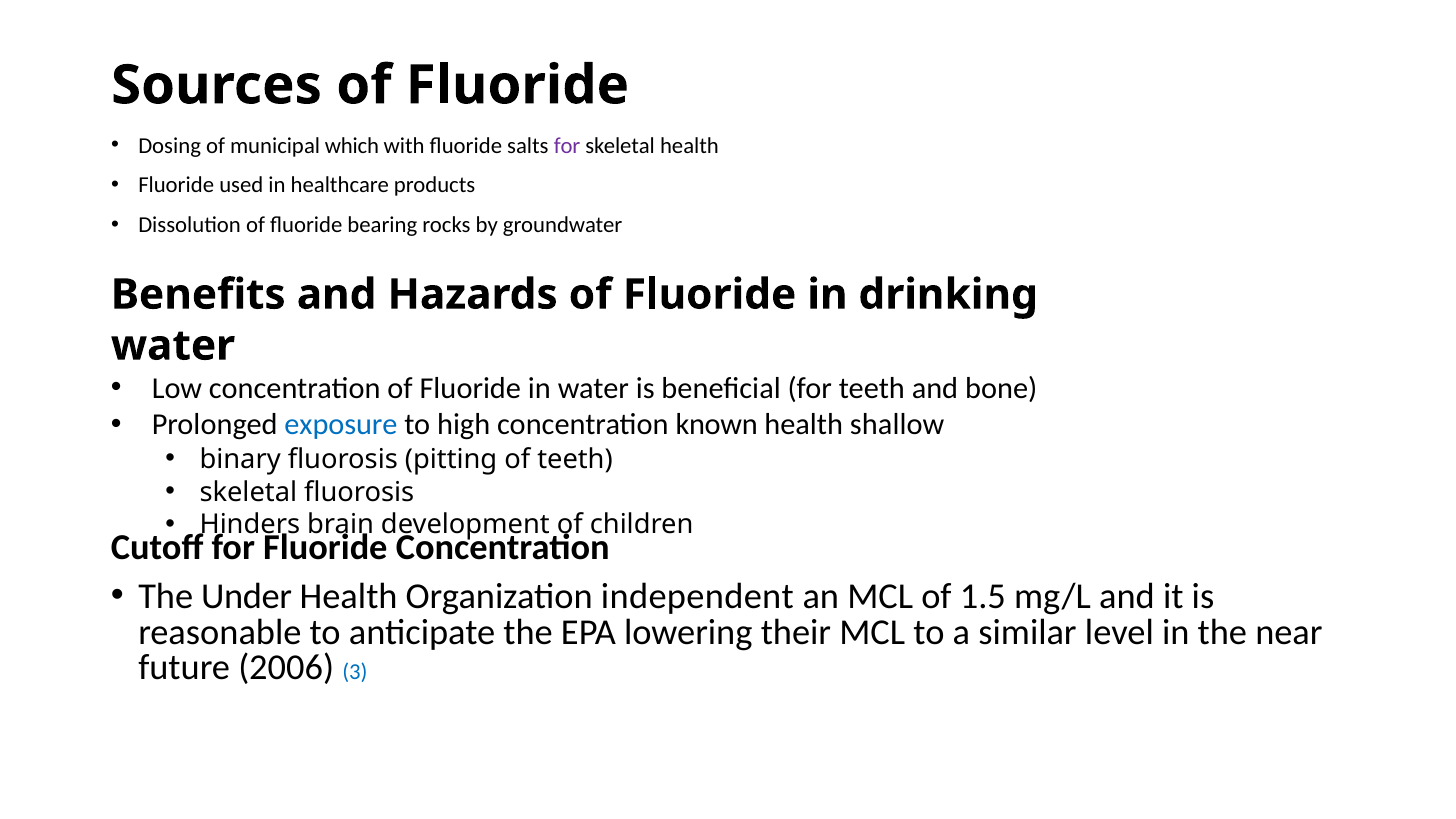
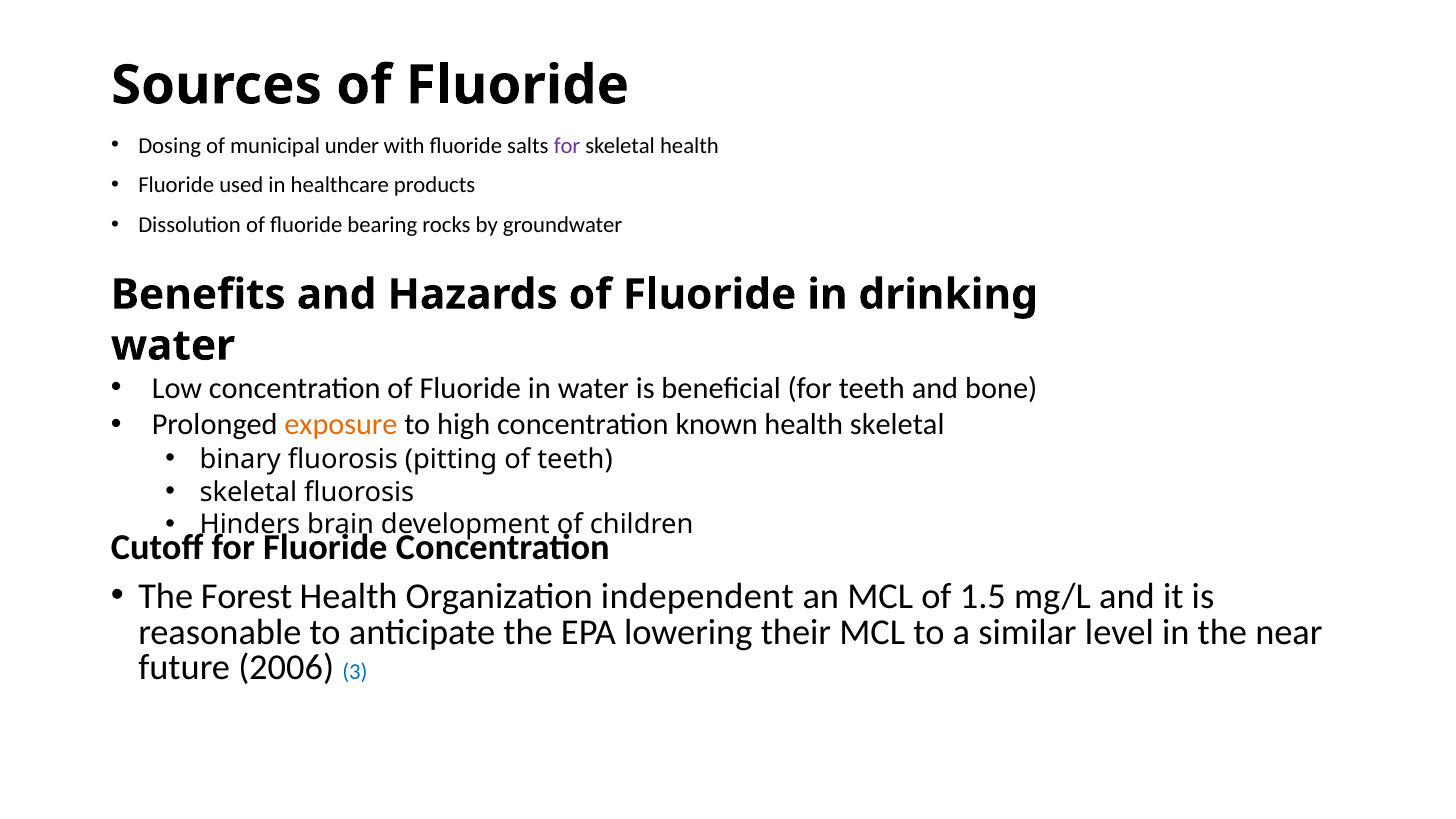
which: which -> under
exposure colour: blue -> orange
health shallow: shallow -> skeletal
Under: Under -> Forest
